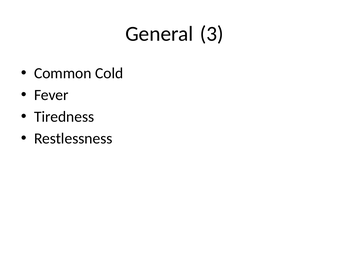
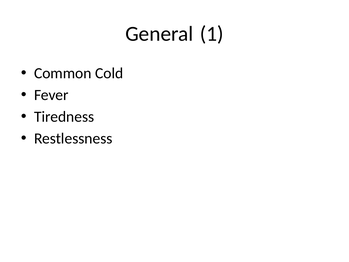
3: 3 -> 1
